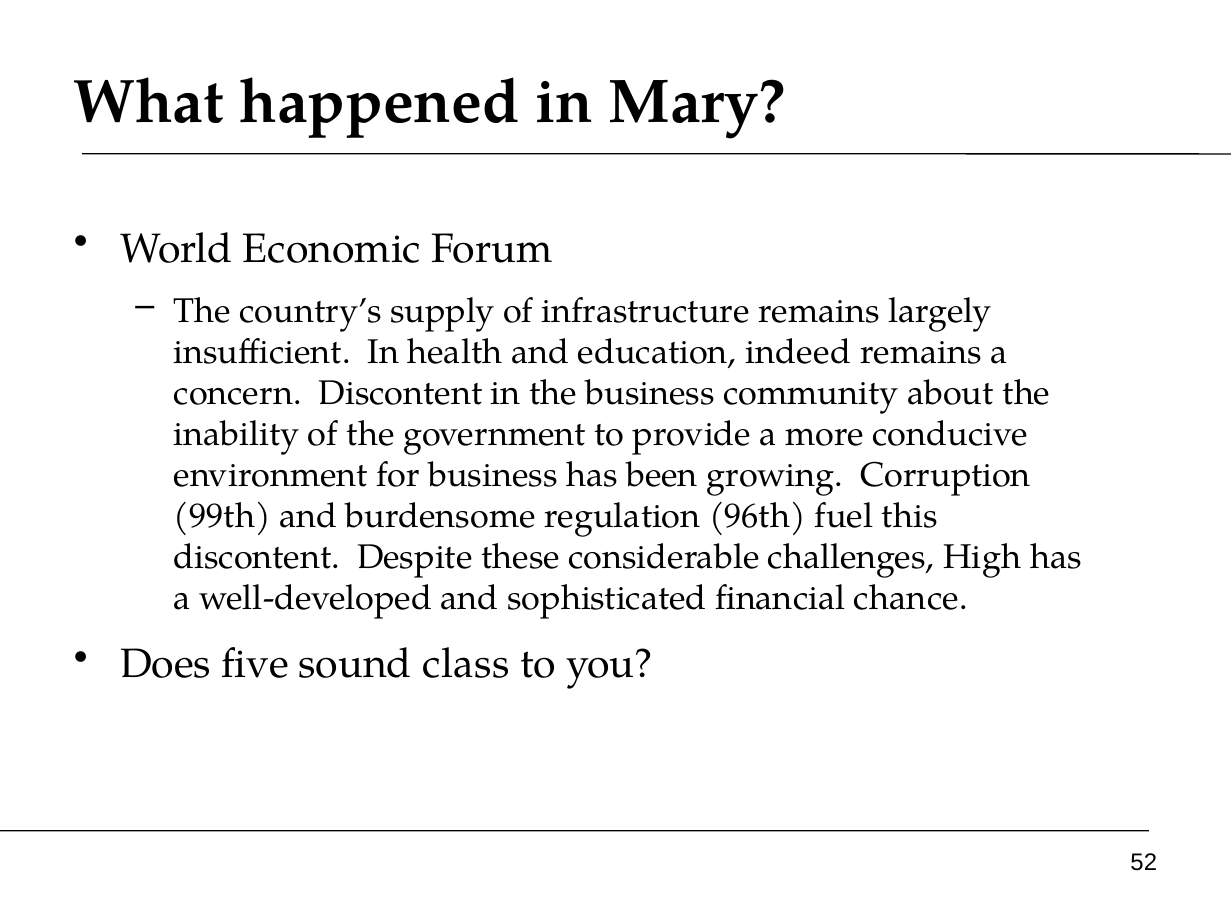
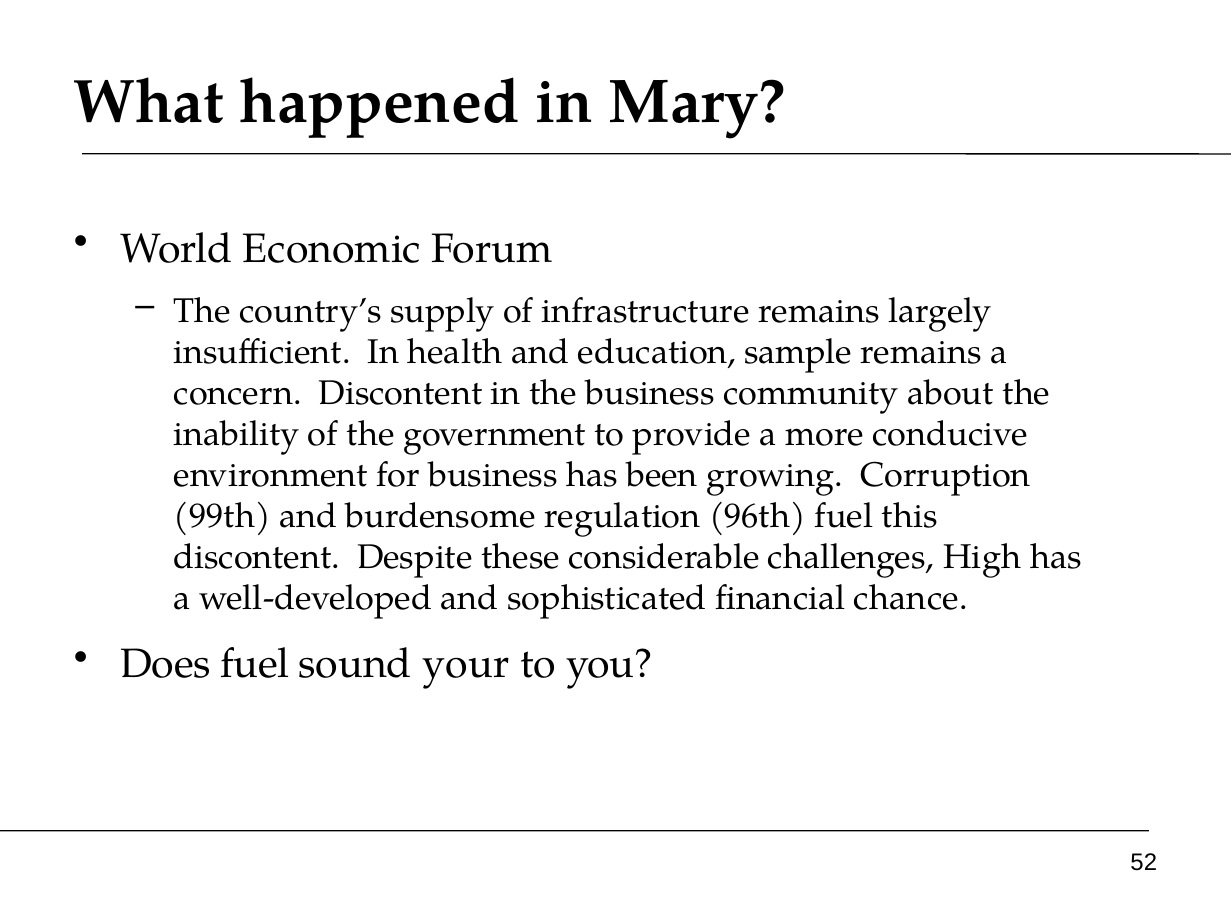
indeed: indeed -> sample
Does five: five -> fuel
class: class -> your
